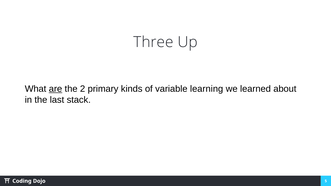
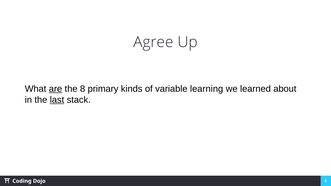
Three: Three -> Agree
2: 2 -> 8
last underline: none -> present
